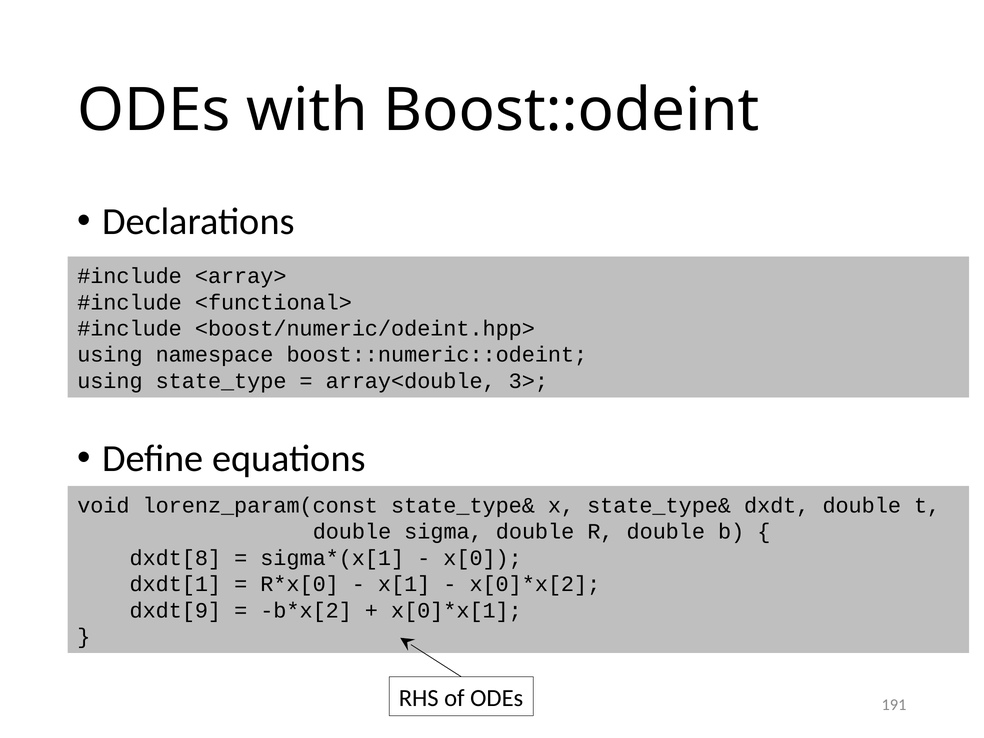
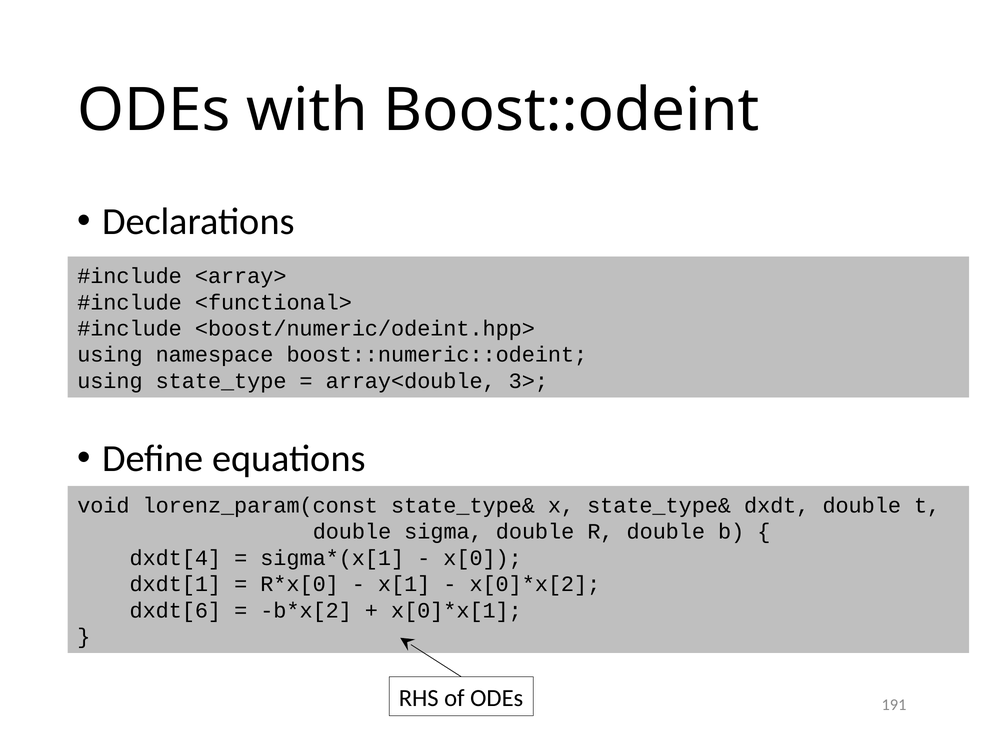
dxdt[8: dxdt[8 -> dxdt[4
dxdt[9: dxdt[9 -> dxdt[6
